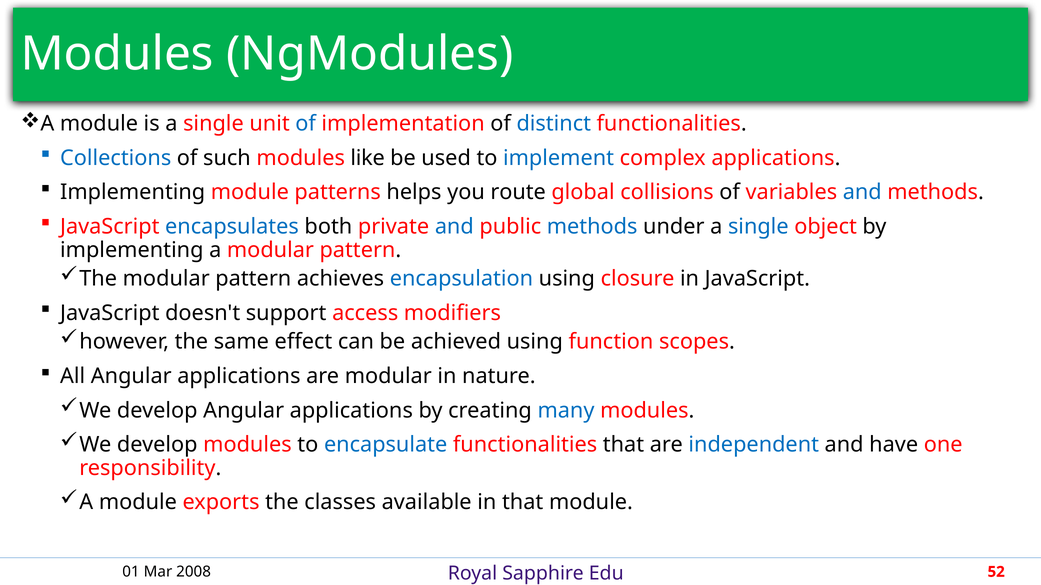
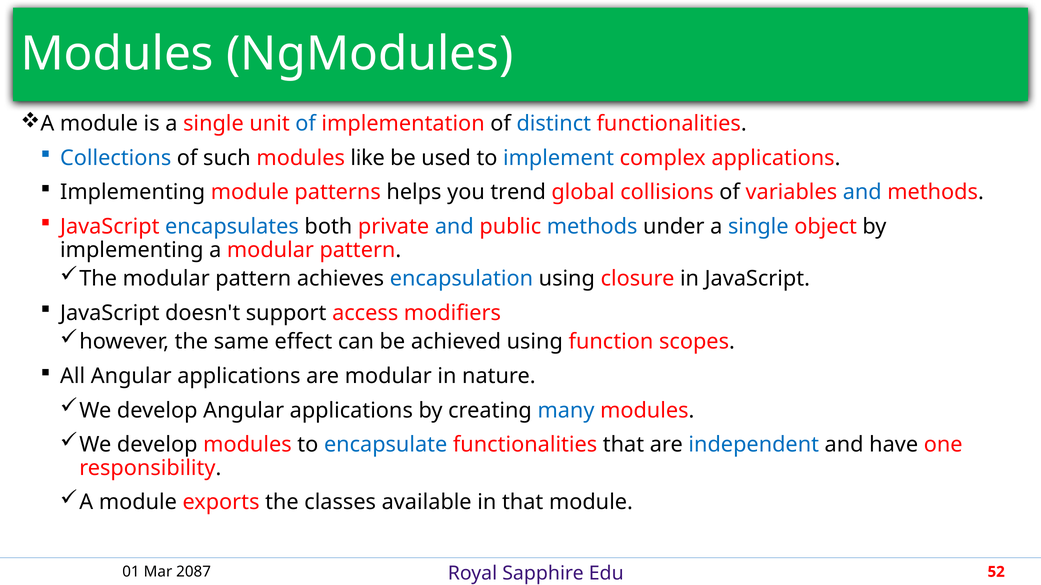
route: route -> trend
2008: 2008 -> 2087
